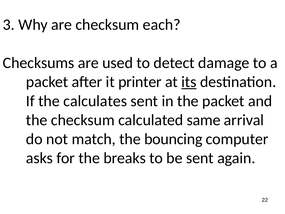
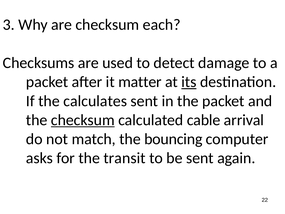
printer: printer -> matter
checksum at (83, 120) underline: none -> present
same: same -> cable
breaks: breaks -> transit
